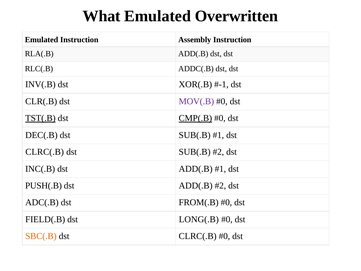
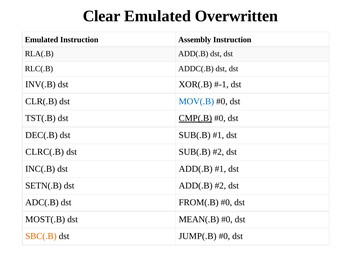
What: What -> Clear
MOV(.B colour: purple -> blue
TST(.B underline: present -> none
PUSH(.B: PUSH(.B -> SETN(.B
FIELD(.B: FIELD(.B -> MOST(.B
LONG(.B: LONG(.B -> MEAN(.B
CLRC(.B at (198, 236): CLRC(.B -> JUMP(.B
